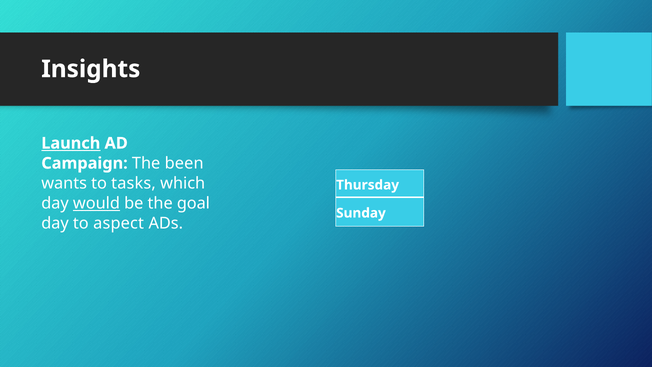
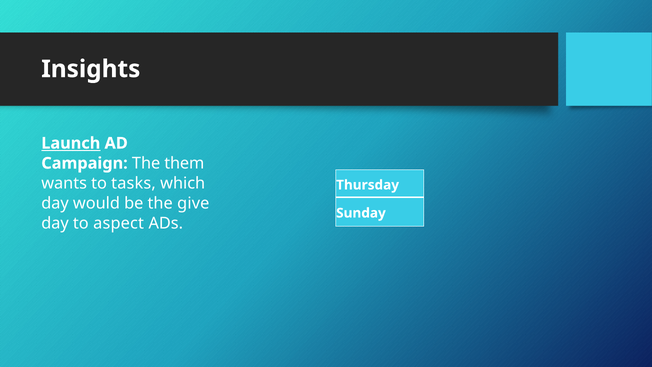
been: been -> them
would underline: present -> none
goal: goal -> give
